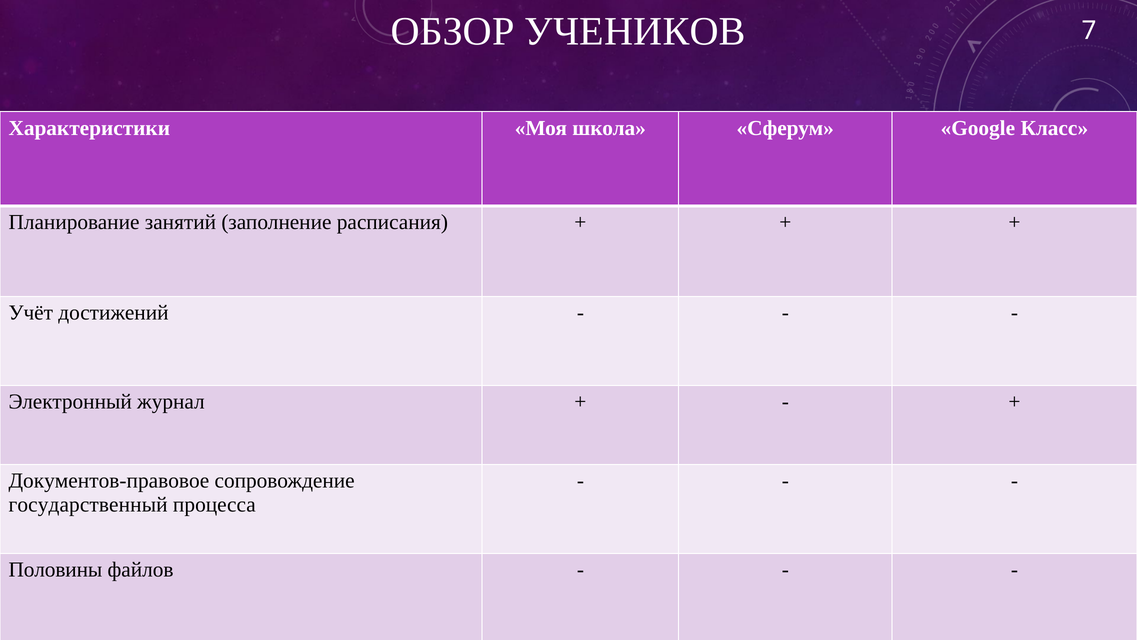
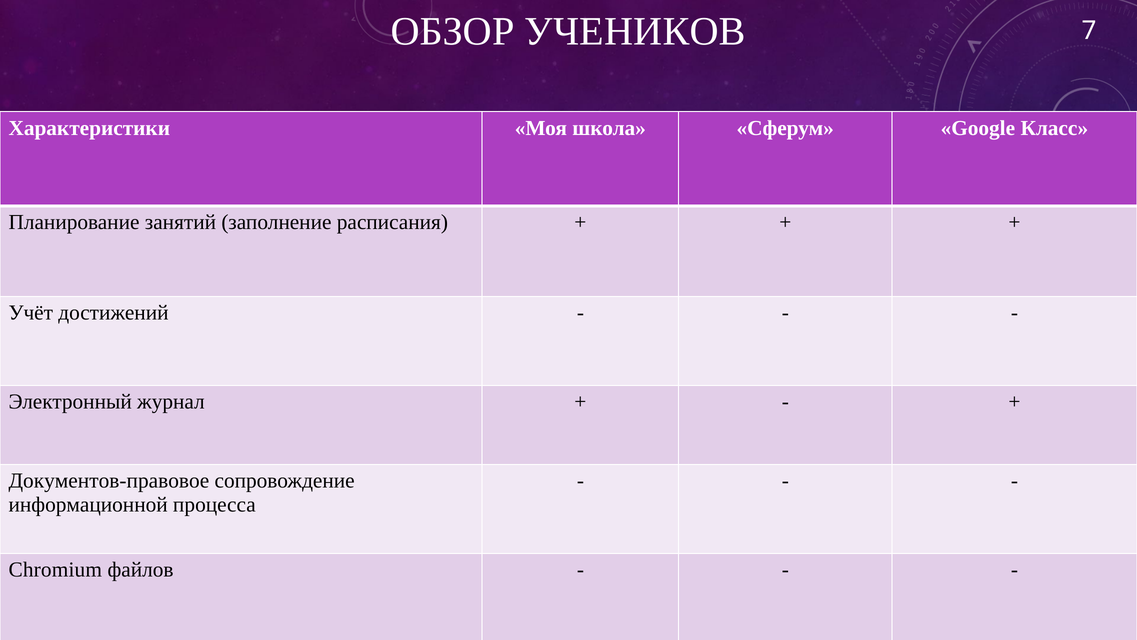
государственный: государственный -> информационной
Половины: Половины -> Chromium
